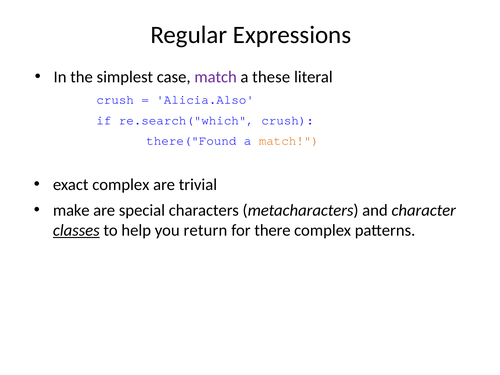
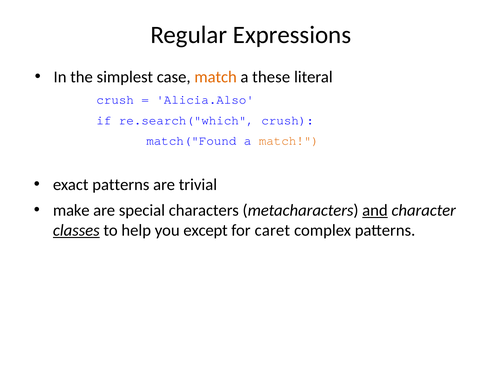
match at (216, 77) colour: purple -> orange
there("Found: there("Found -> match("Found
exact complex: complex -> patterns
and underline: none -> present
return: return -> except
there: there -> caret
